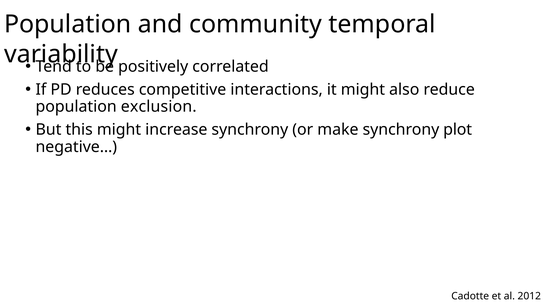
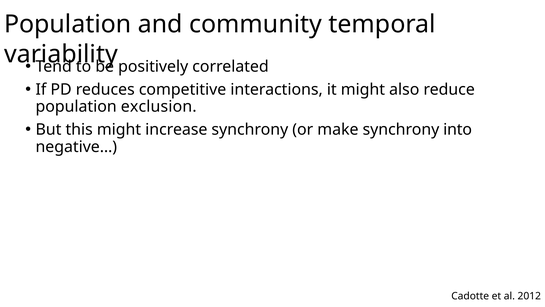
plot: plot -> into
